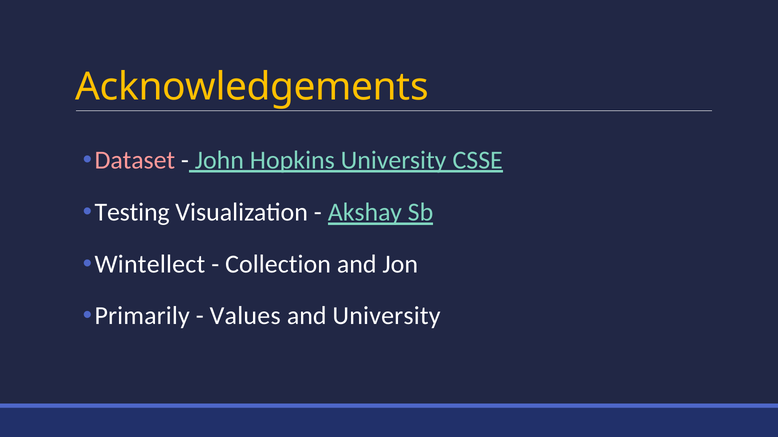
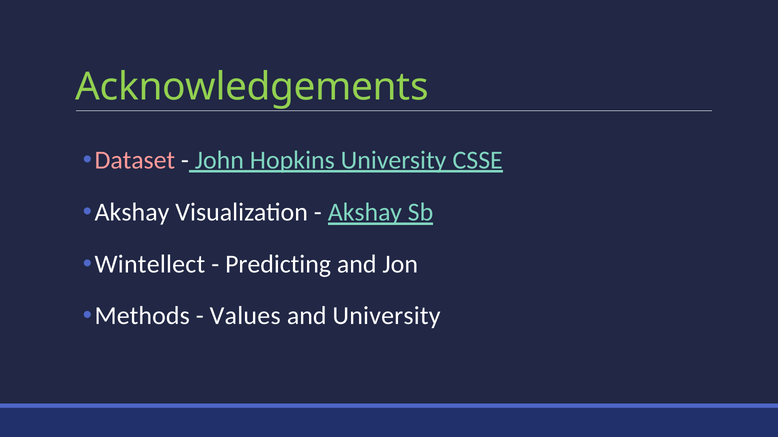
Acknowledgements colour: yellow -> light green
Testing at (132, 213): Testing -> Akshay
Collection: Collection -> Predicting
Primarily: Primarily -> Methods
